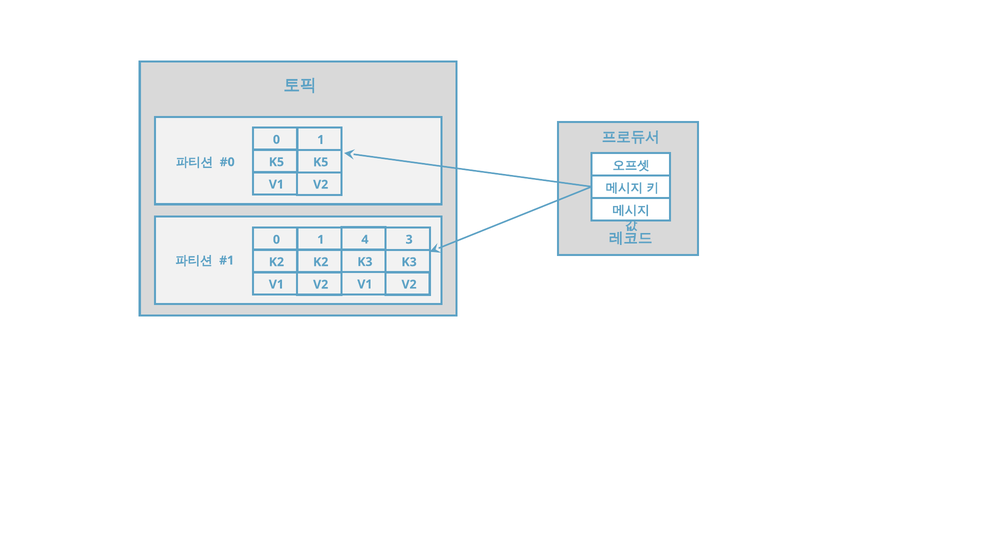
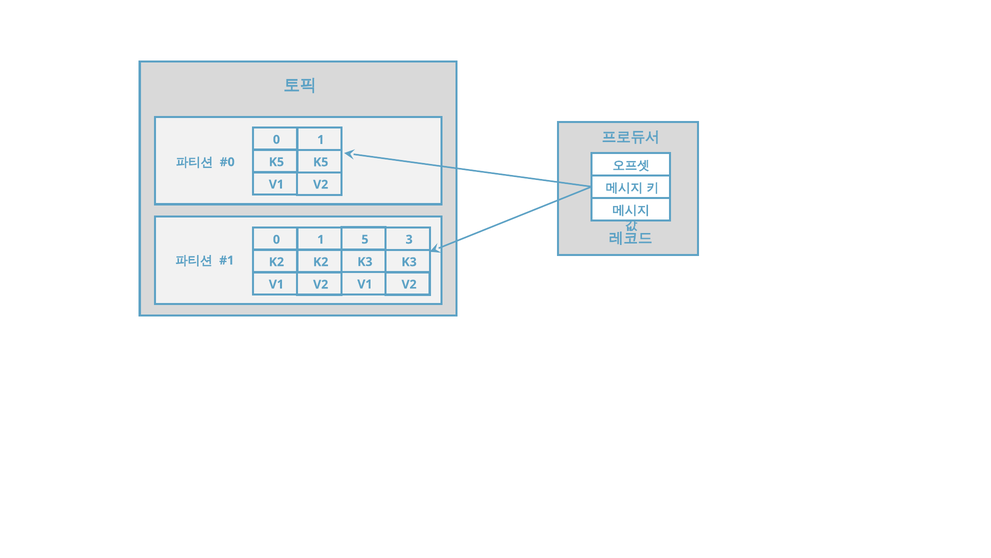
4: 4 -> 5
